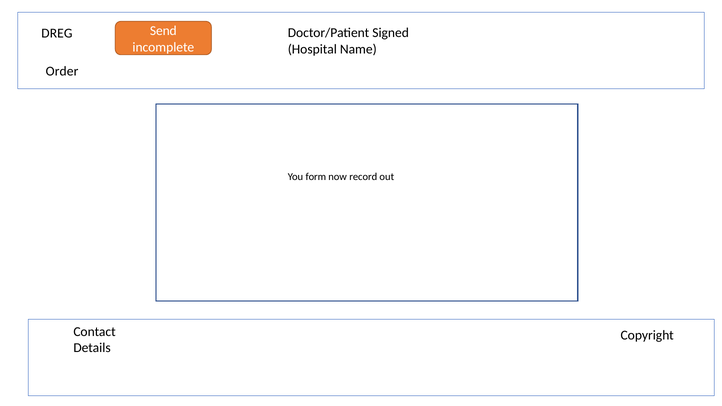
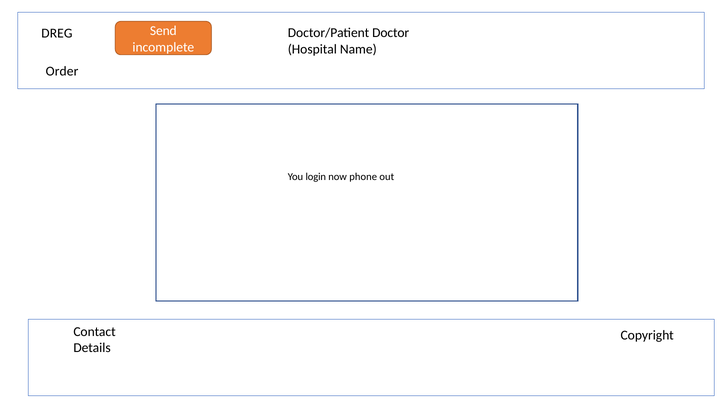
Signed: Signed -> Doctor
form: form -> login
record: record -> phone
